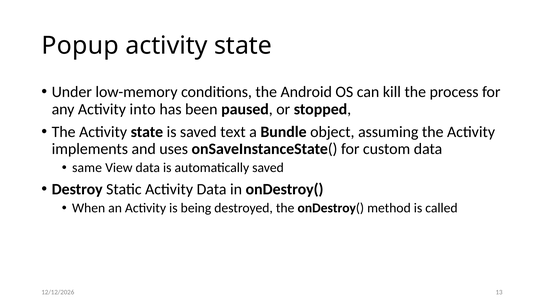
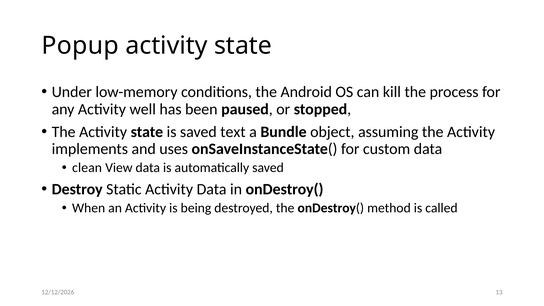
into: into -> well
same: same -> clean
